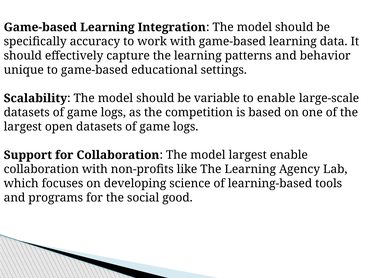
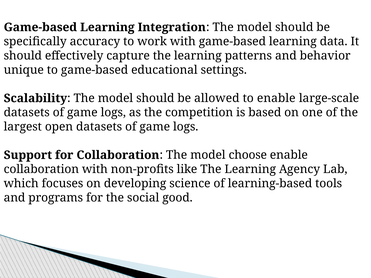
variable: variable -> allowed
model largest: largest -> choose
